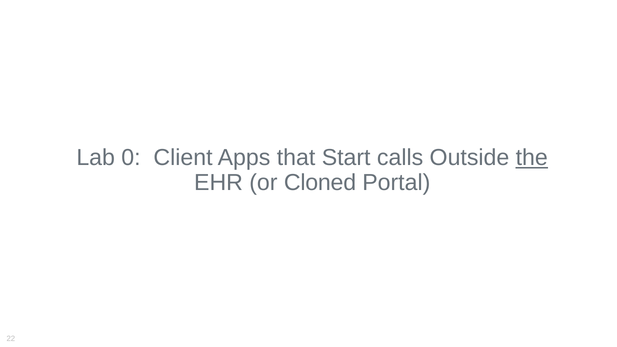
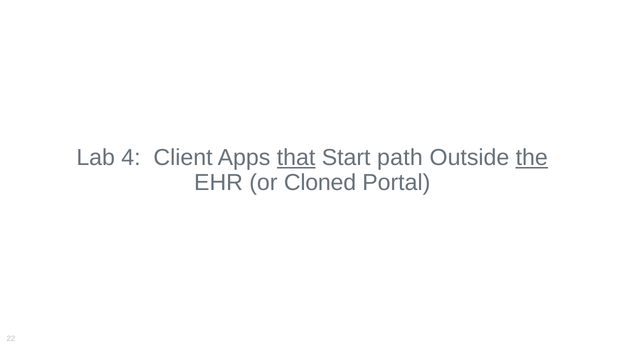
0: 0 -> 4
that underline: none -> present
calls: calls -> path
